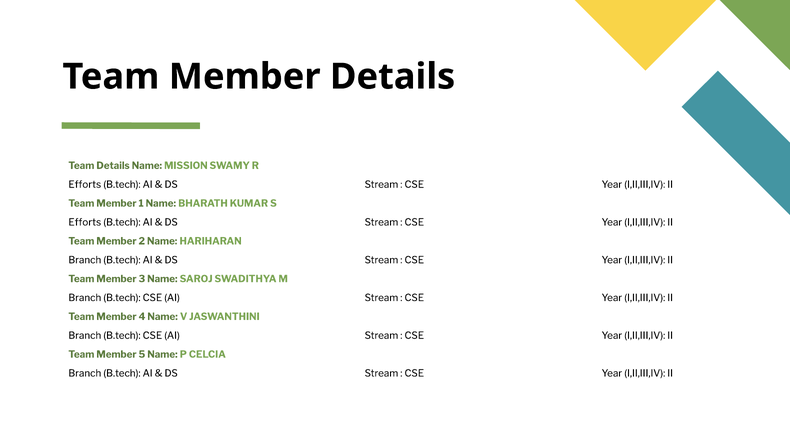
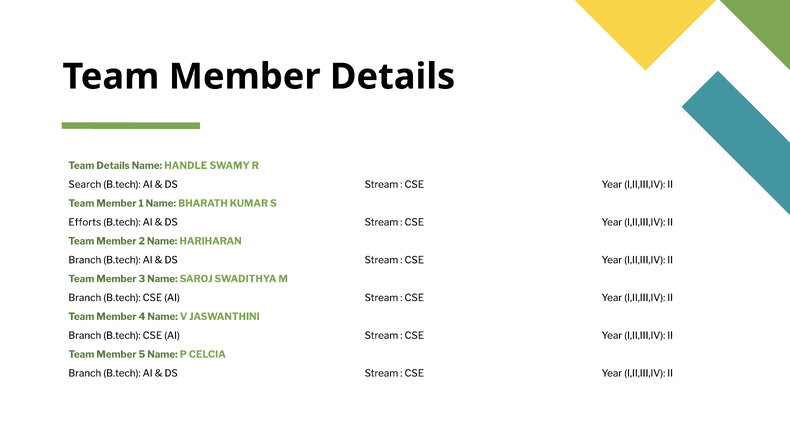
MISSION: MISSION -> HANDLE
Efforts at (85, 185): Efforts -> Search
